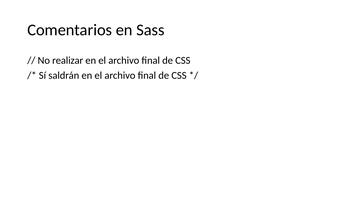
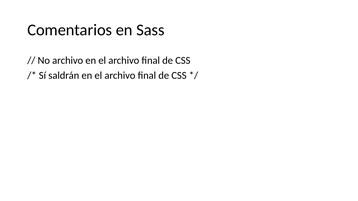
No realizar: realizar -> archivo
